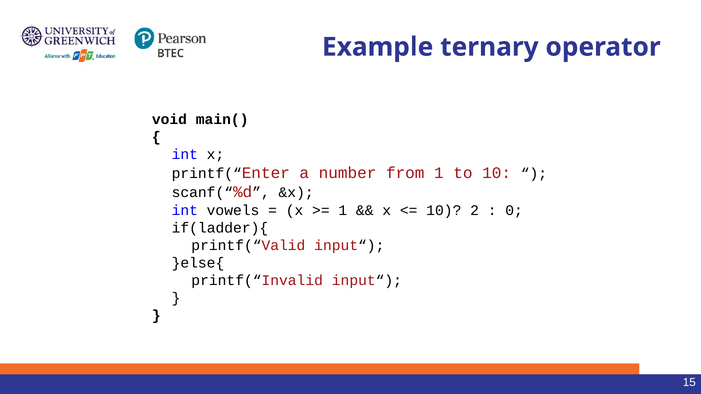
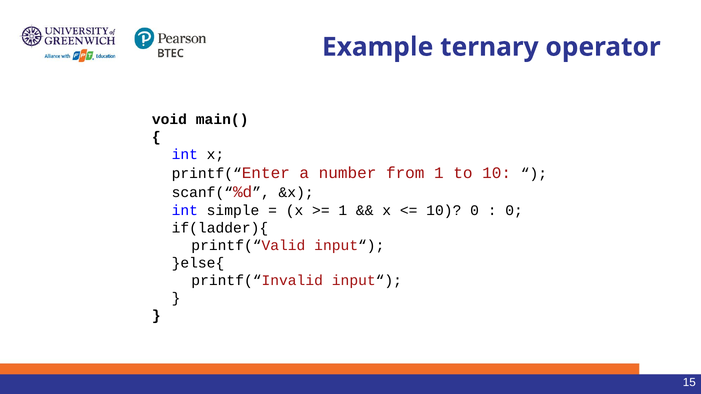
vowels: vowels -> simple
10 2: 2 -> 0
